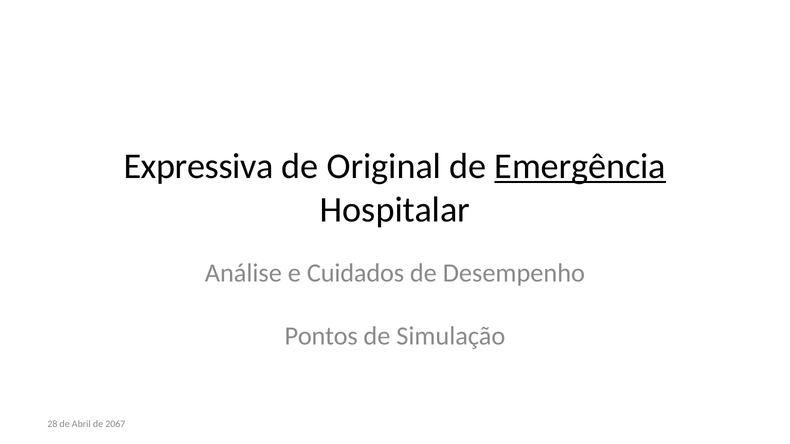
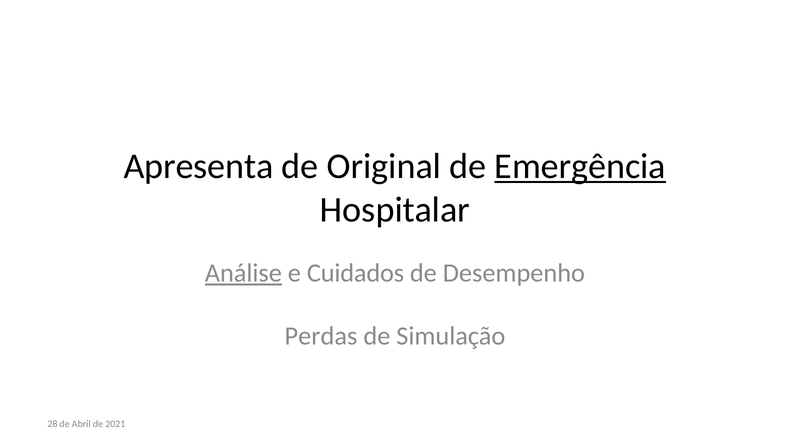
Expressiva: Expressiva -> Apresenta
Análise underline: none -> present
Pontos: Pontos -> Perdas
2067: 2067 -> 2021
